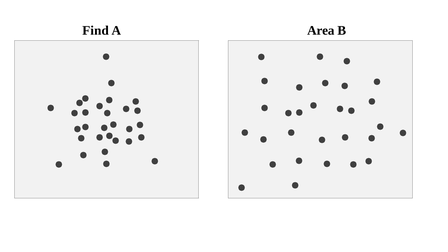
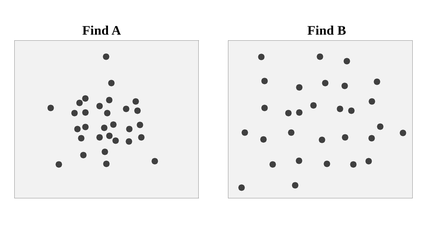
A Area: Area -> Find
